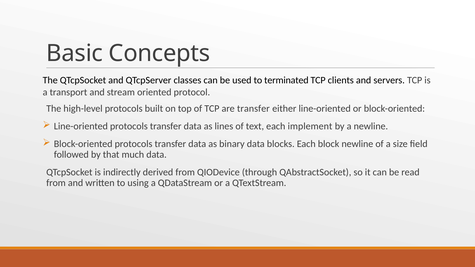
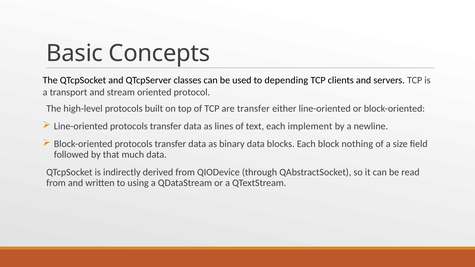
terminated: terminated -> depending
block newline: newline -> nothing
